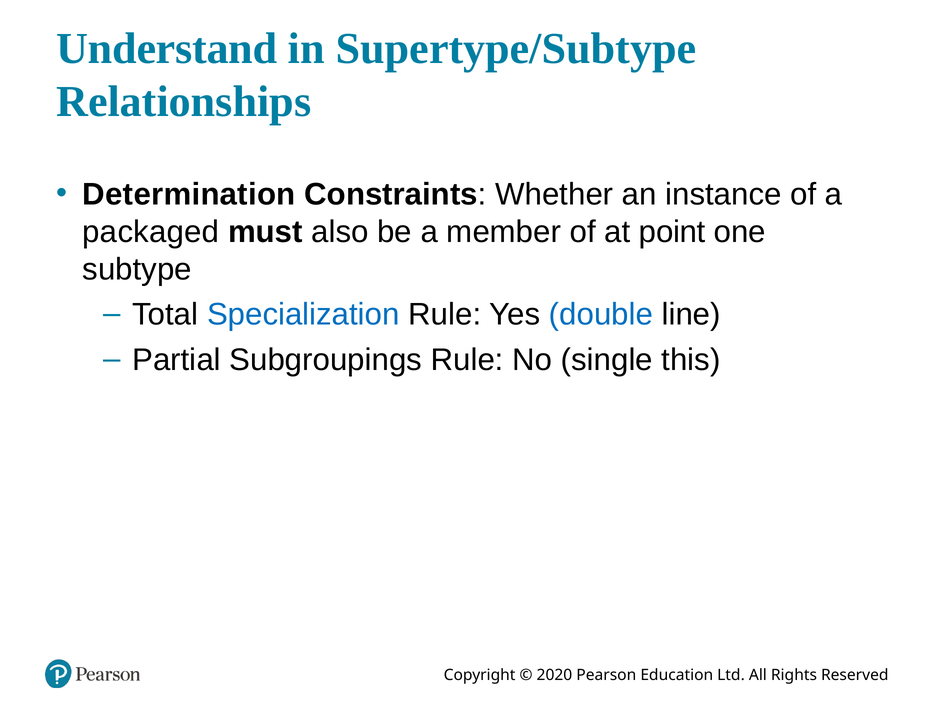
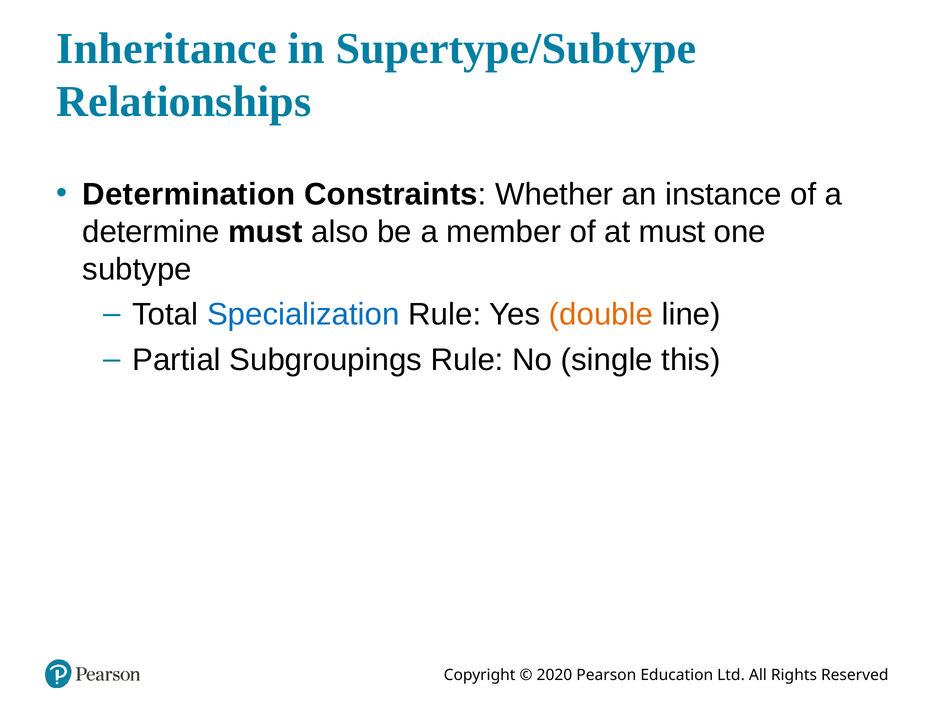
Understand: Understand -> Inheritance
packaged: packaged -> determine
at point: point -> must
double colour: blue -> orange
